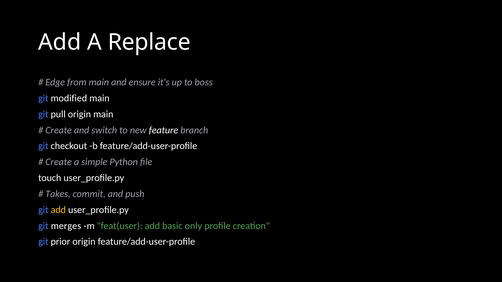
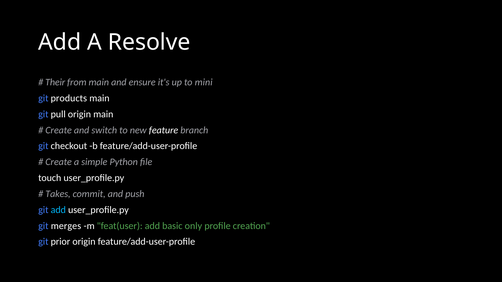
Replace: Replace -> Resolve
Edge: Edge -> Their
boss: boss -> mini
modified: modified -> products
add at (58, 210) colour: yellow -> light blue
